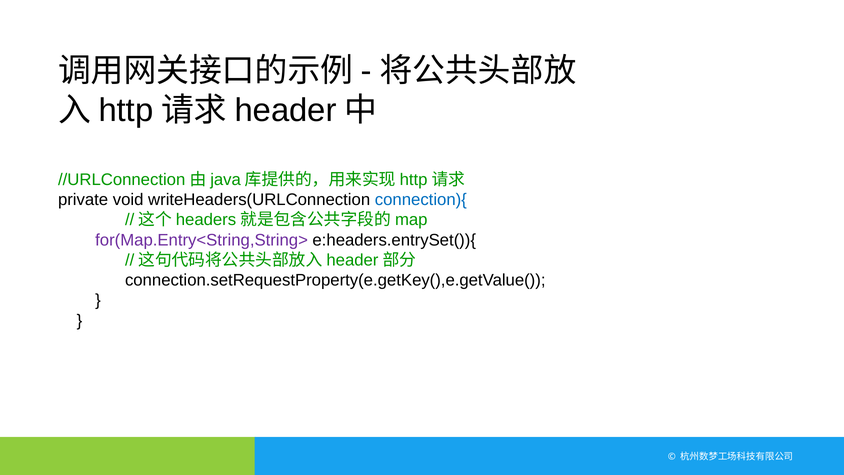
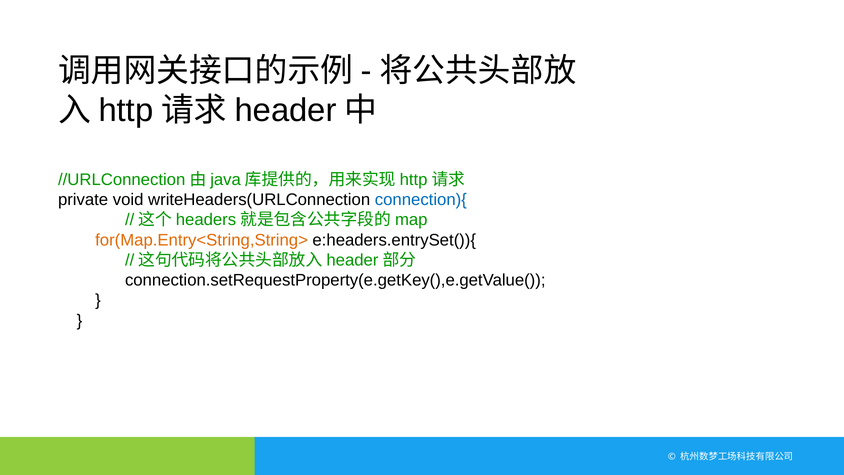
for(Map.Entry<String,String> colour: purple -> orange
